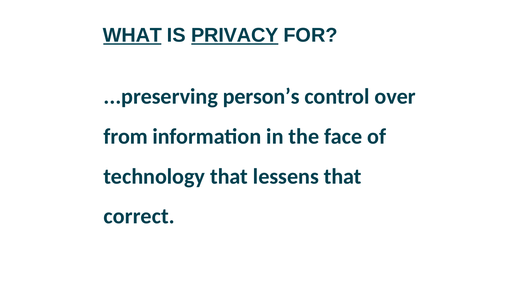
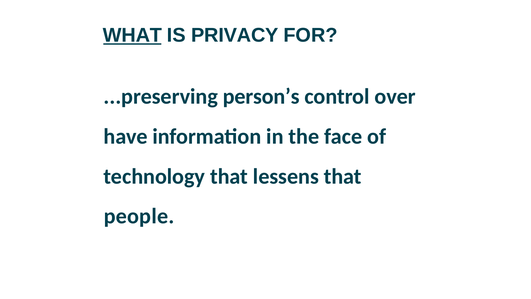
PRIVACY underline: present -> none
from: from -> have
correct: correct -> people
